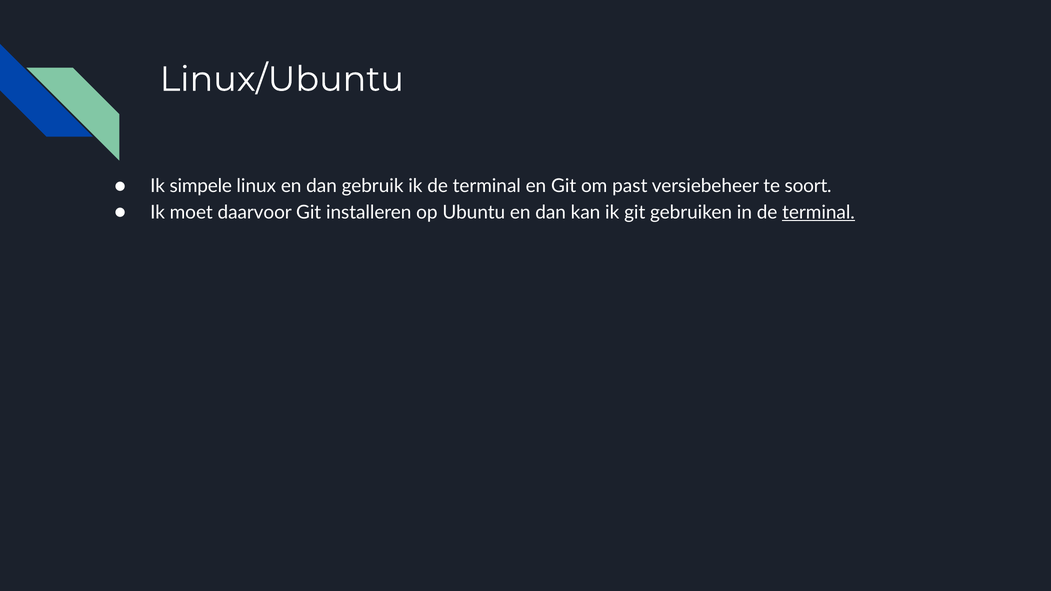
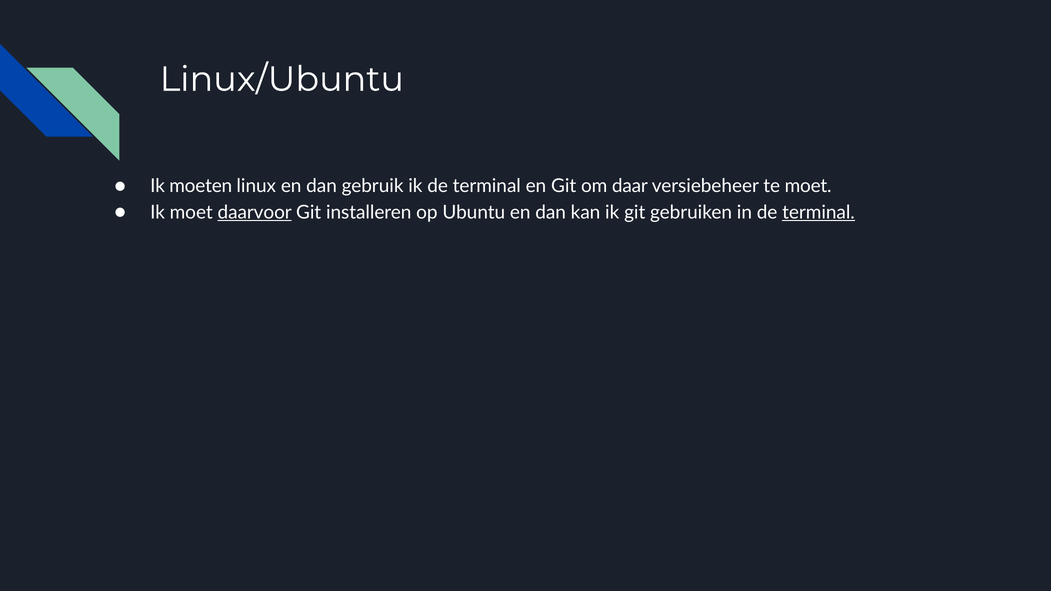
simpele: simpele -> moeten
past: past -> daar
te soort: soort -> moet
daarvoor underline: none -> present
